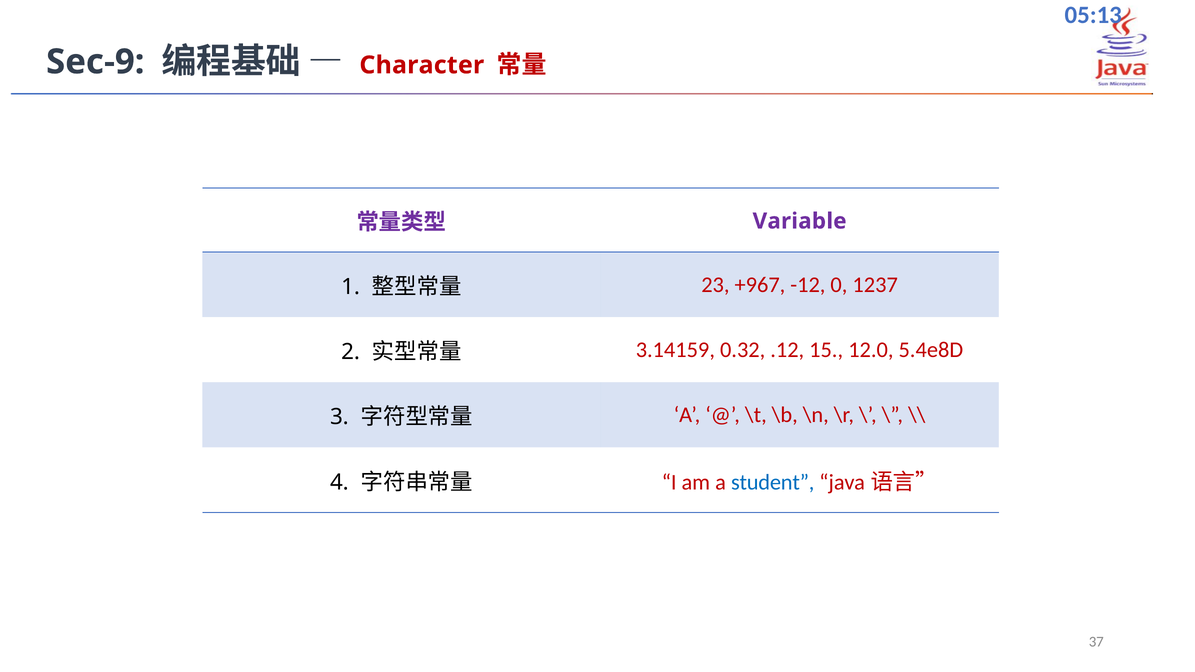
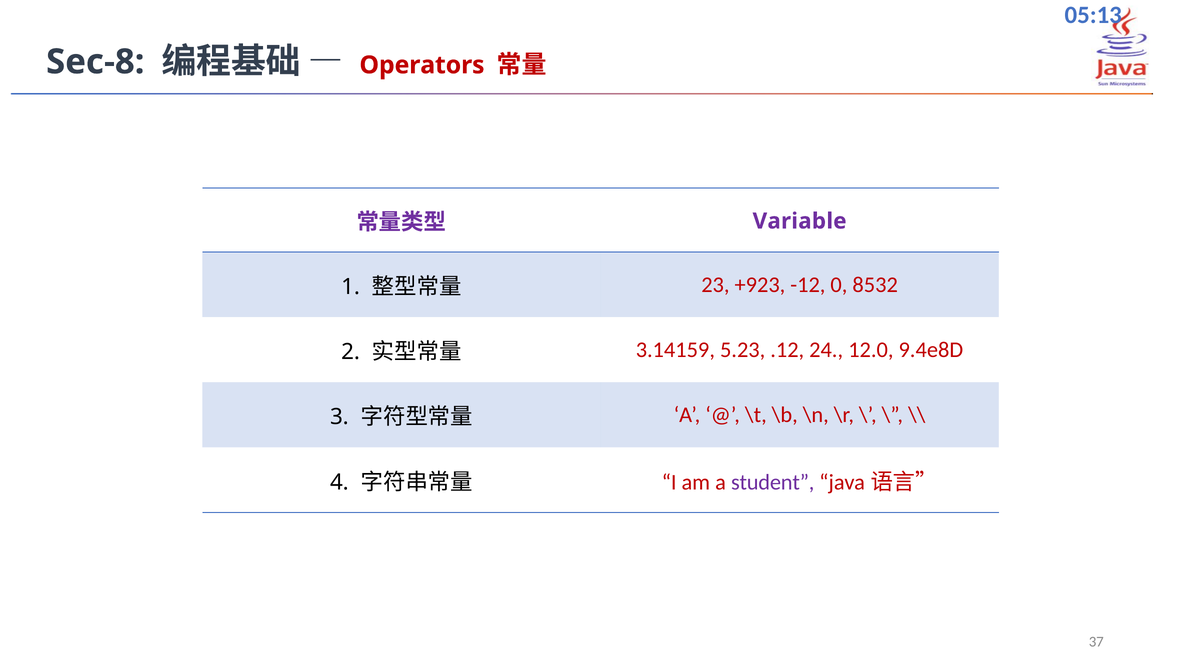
Sec-9: Sec-9 -> Sec-8
Character: Character -> Operators
+967: +967 -> +923
1237: 1237 -> 8532
0.32: 0.32 -> 5.23
15: 15 -> 24
5.4e8D: 5.4e8D -> 9.4e8D
student colour: blue -> purple
